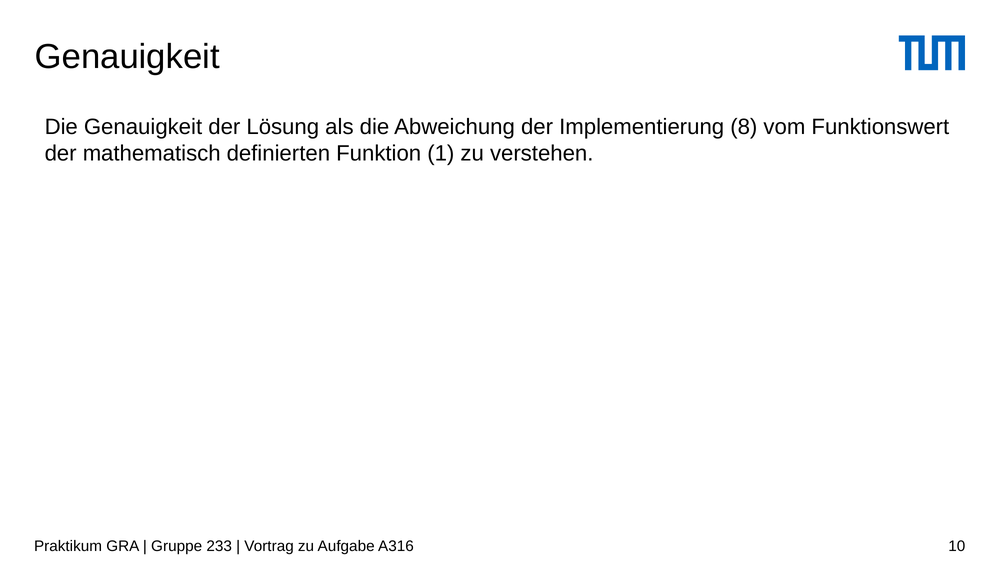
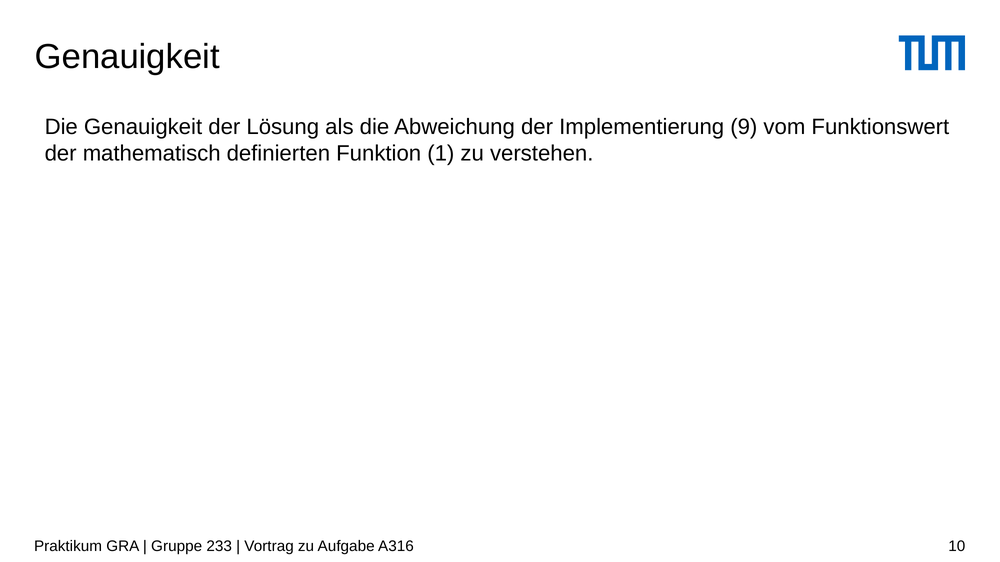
8: 8 -> 9
